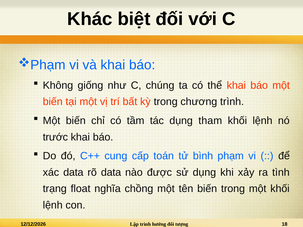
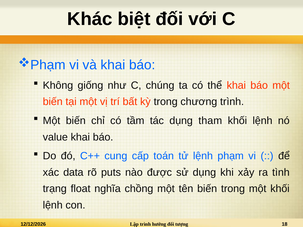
trước: trước -> value
tử bình: bình -> lệnh
rõ data: data -> puts
